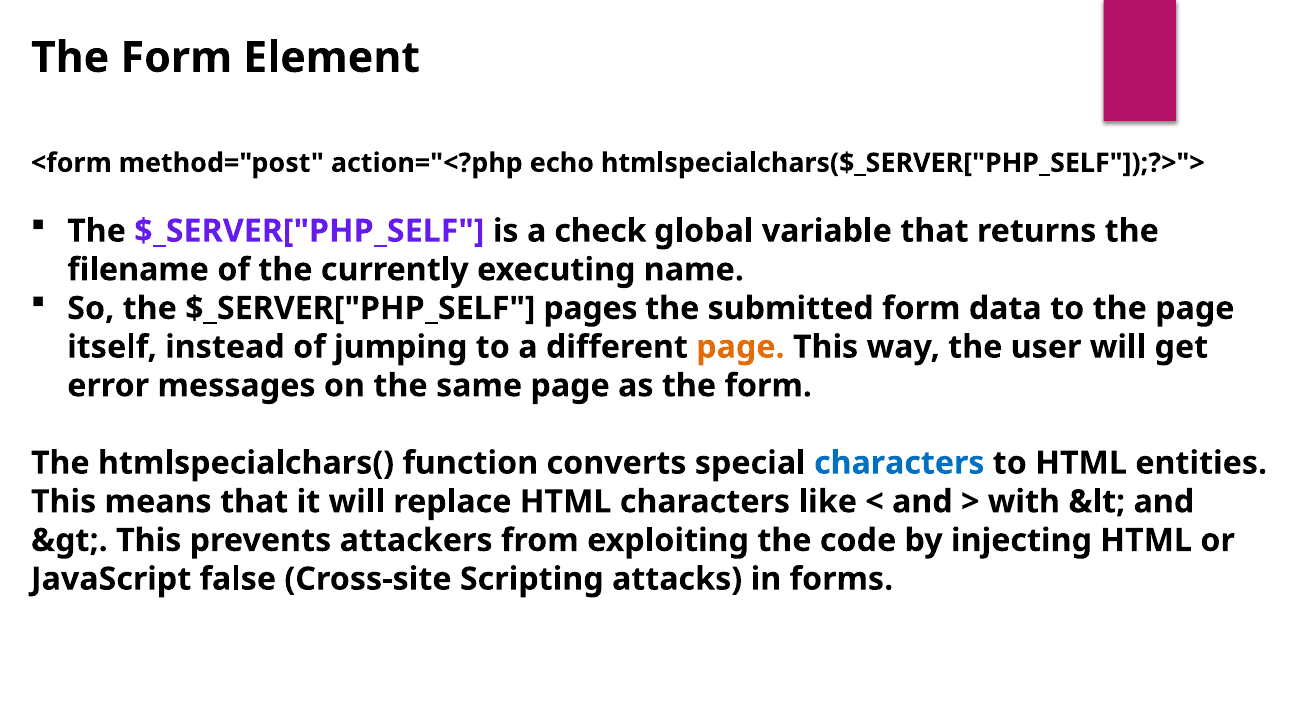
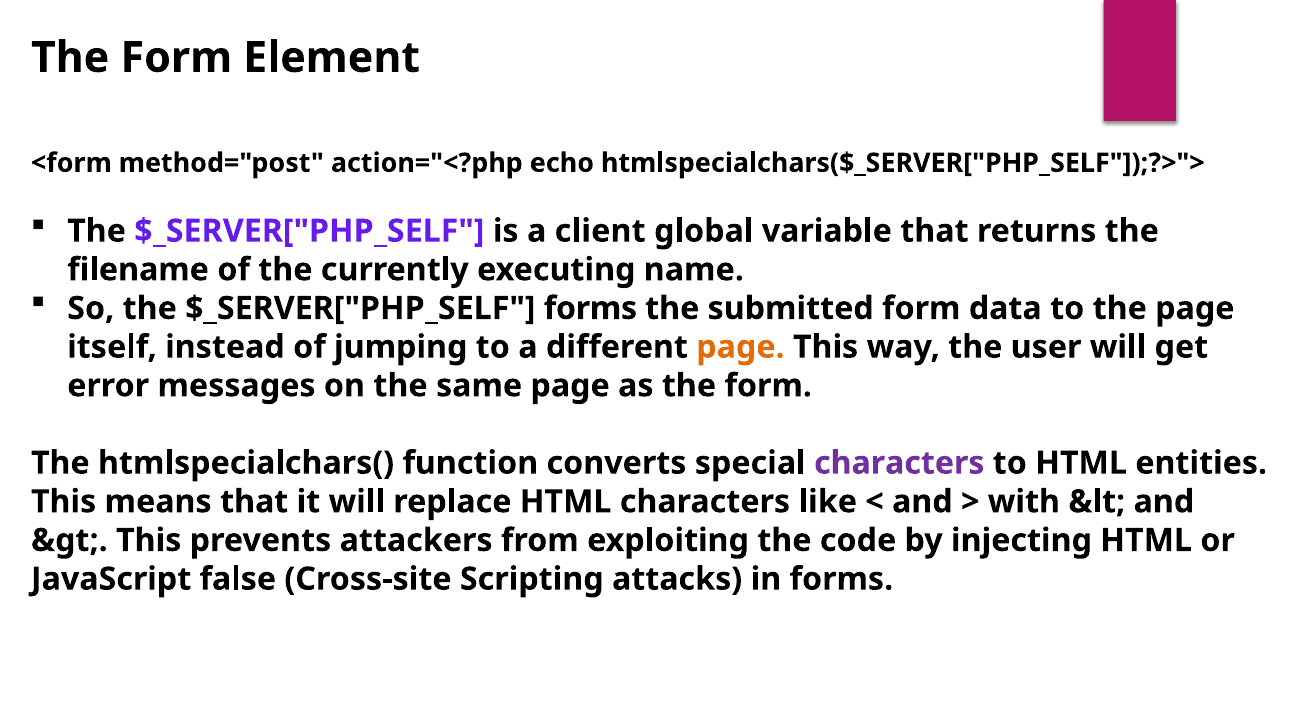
check: check -> client
$_SERVER["PHP_SELF pages: pages -> forms
characters at (899, 463) colour: blue -> purple
